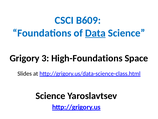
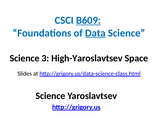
B609 underline: none -> present
Grigory at (25, 58): Grigory -> Science
High-Foundations: High-Foundations -> High-Yaroslavtsev
